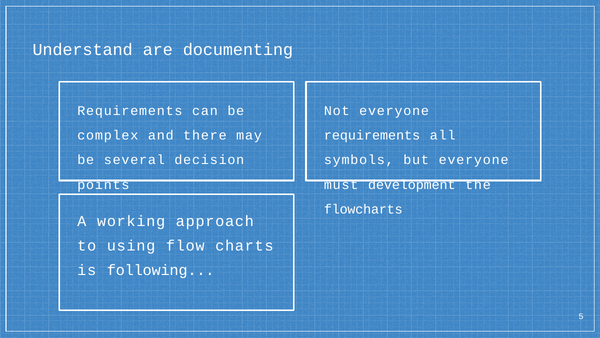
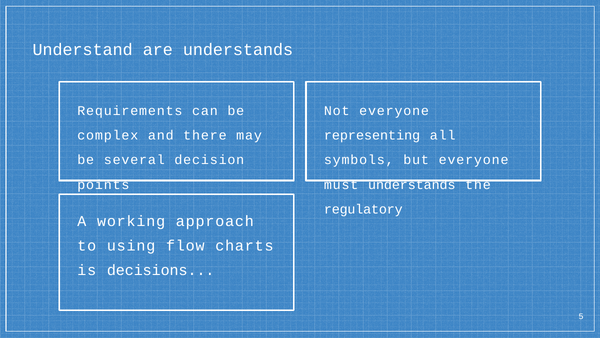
are documenting: documenting -> understands
requirements at (372, 135): requirements -> representing
must development: development -> understands
flowcharts: flowcharts -> regulatory
following: following -> decisions
